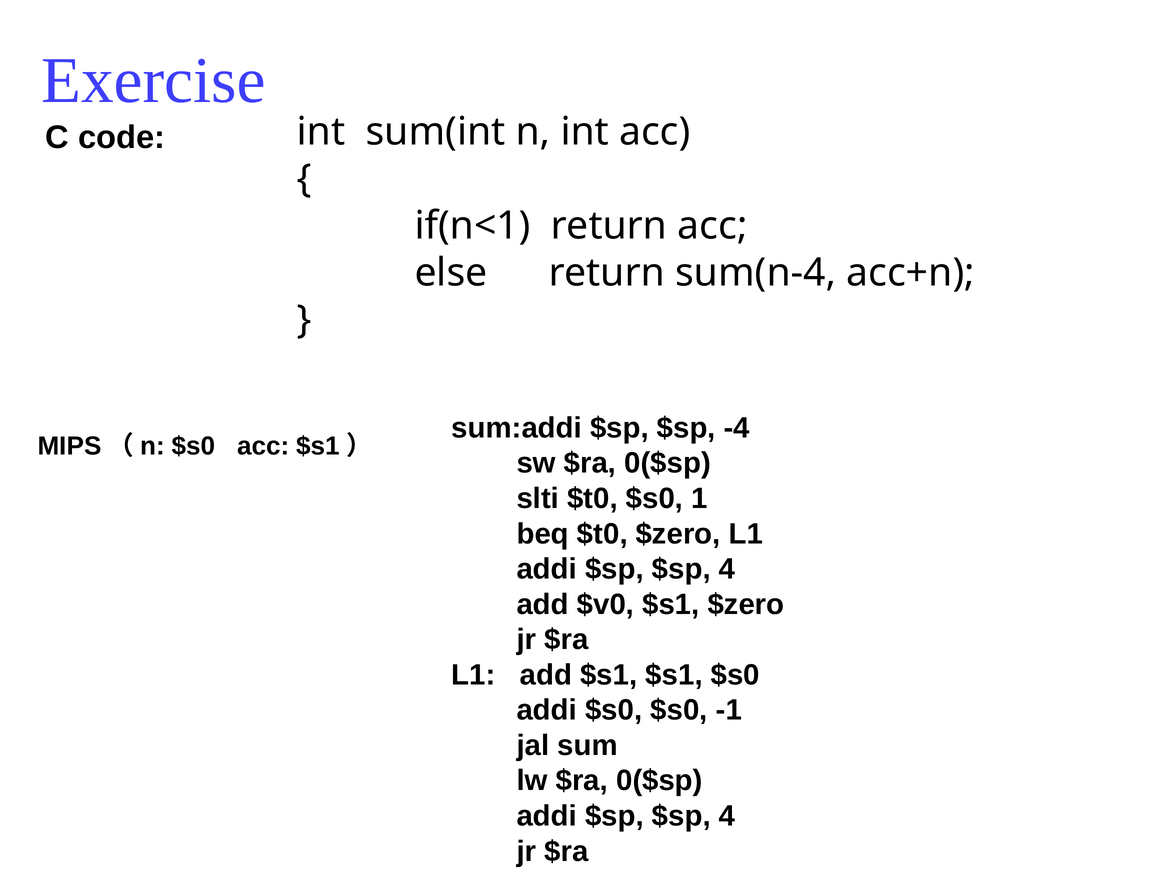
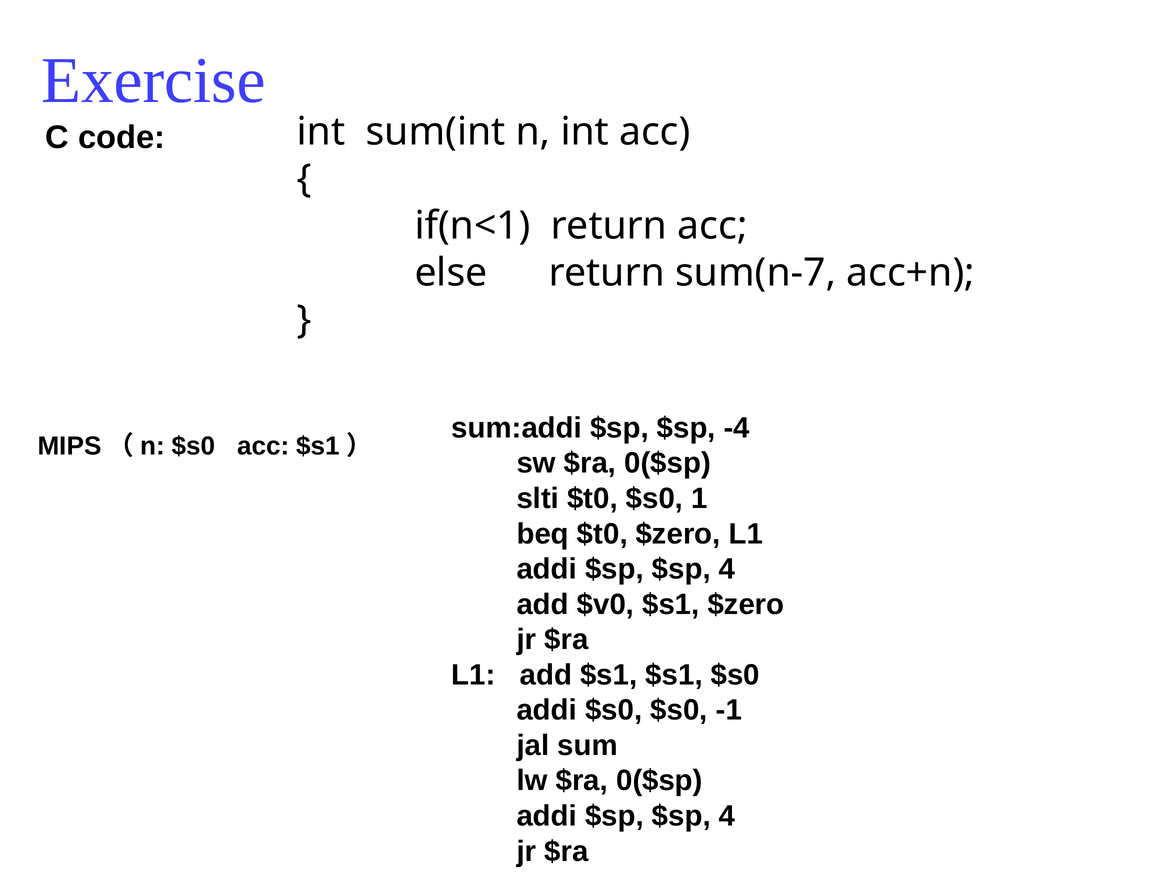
sum(n-4: sum(n-4 -> sum(n-7
